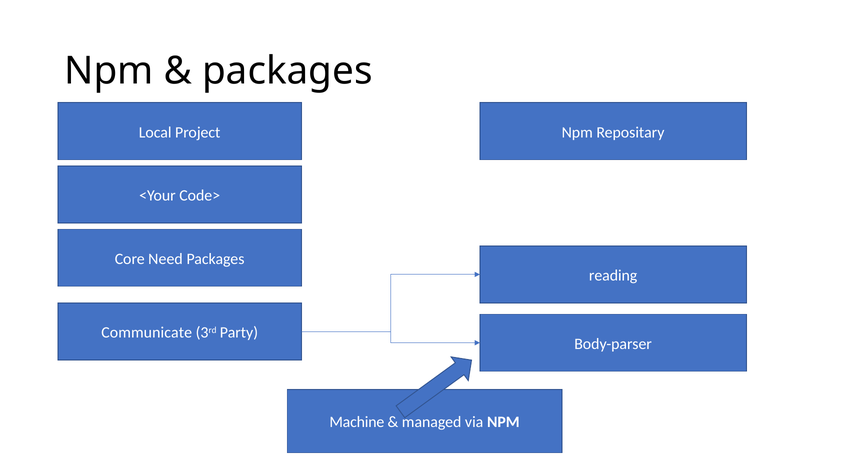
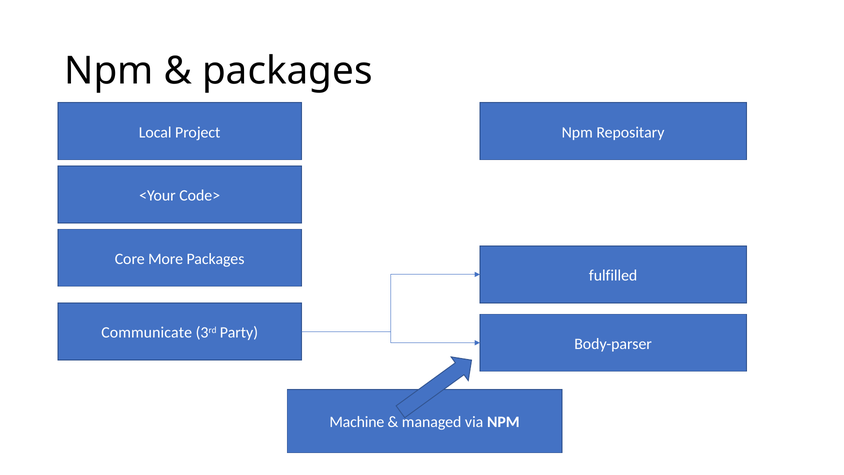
Need: Need -> More
reading: reading -> fulfilled
